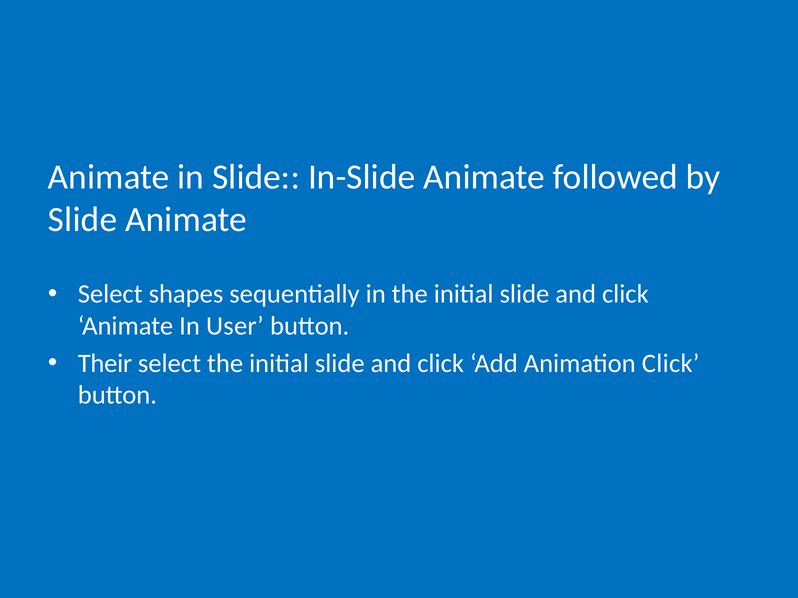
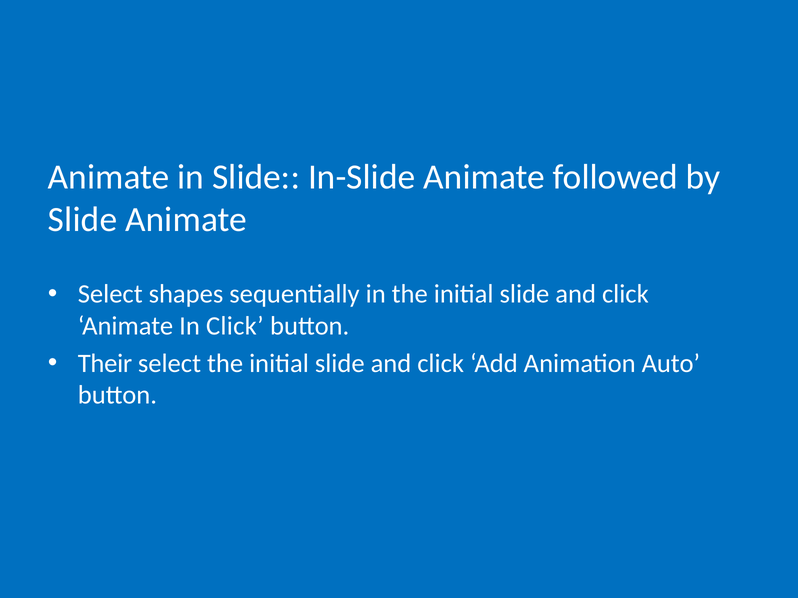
In User: User -> Click
Animation Click: Click -> Auto
